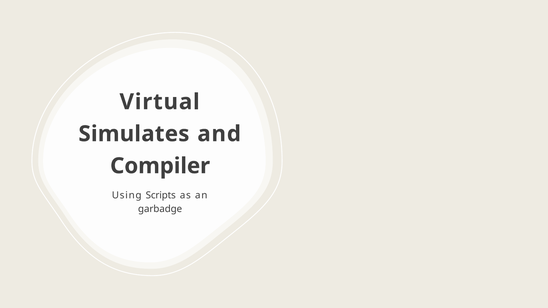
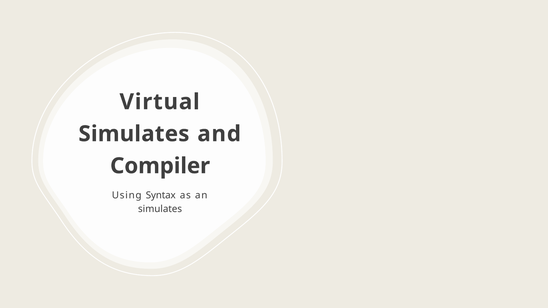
Scripts: Scripts -> Syntax
garbadge at (160, 209): garbadge -> simulates
